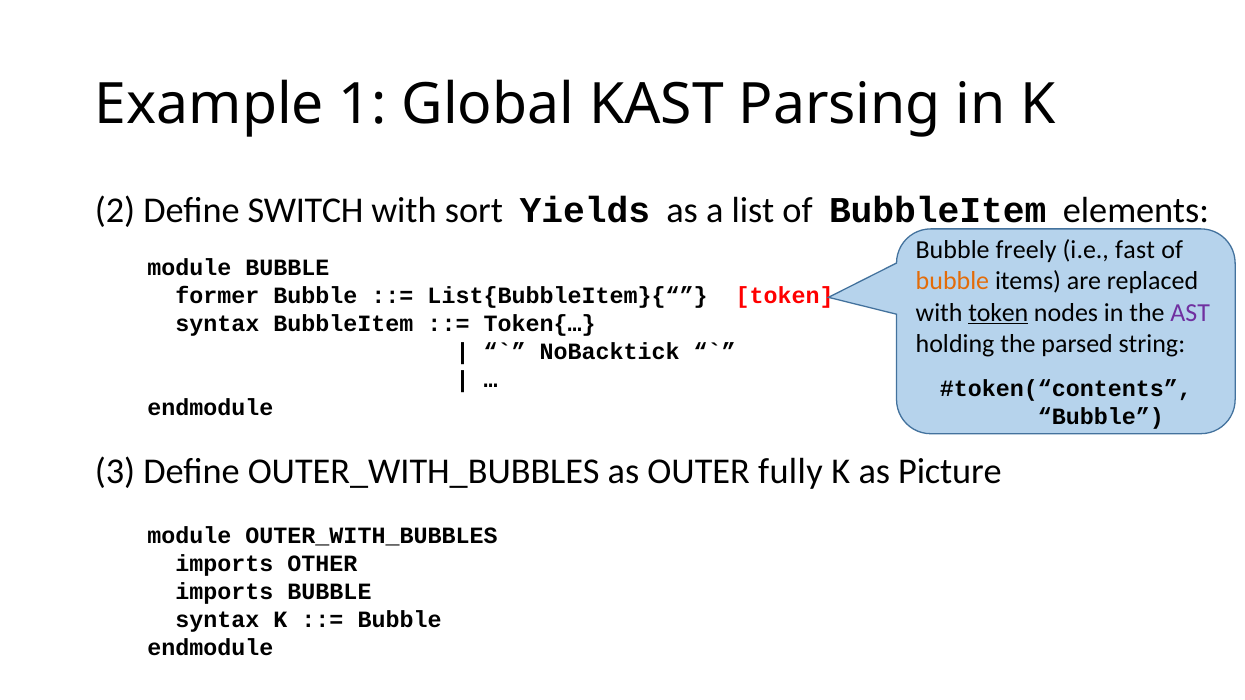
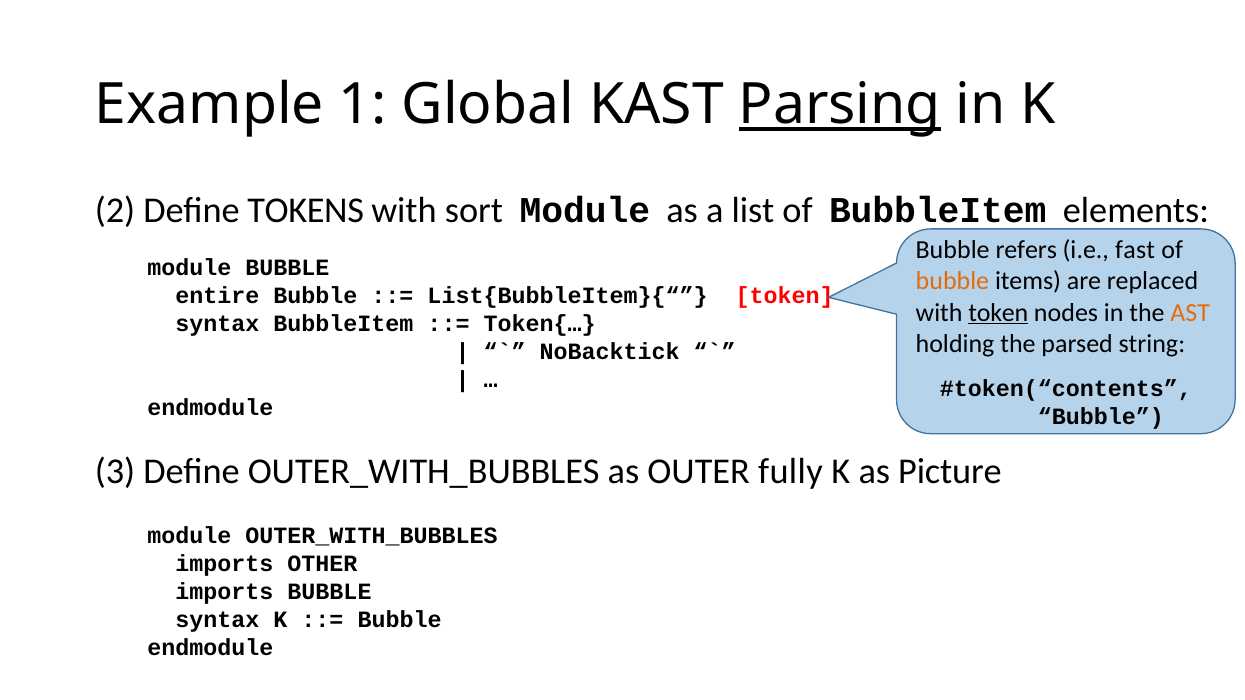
Parsing underline: none -> present
SWITCH: SWITCH -> TOKENS
sort Yields: Yields -> Module
freely: freely -> refers
former: former -> entire
AST colour: purple -> orange
